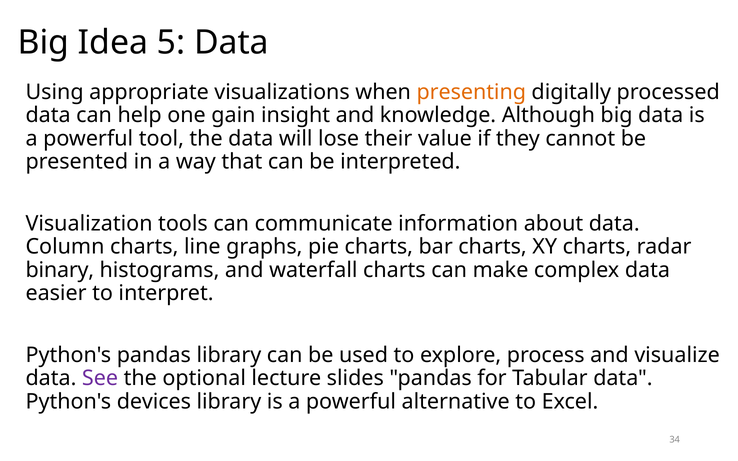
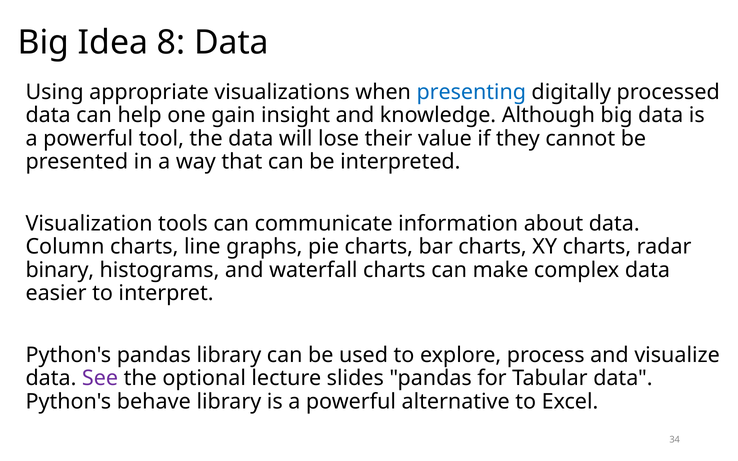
5: 5 -> 8
presenting colour: orange -> blue
devices: devices -> behave
